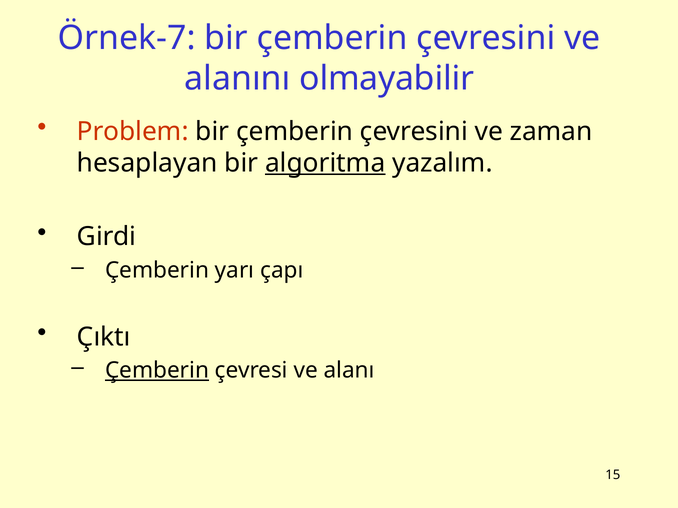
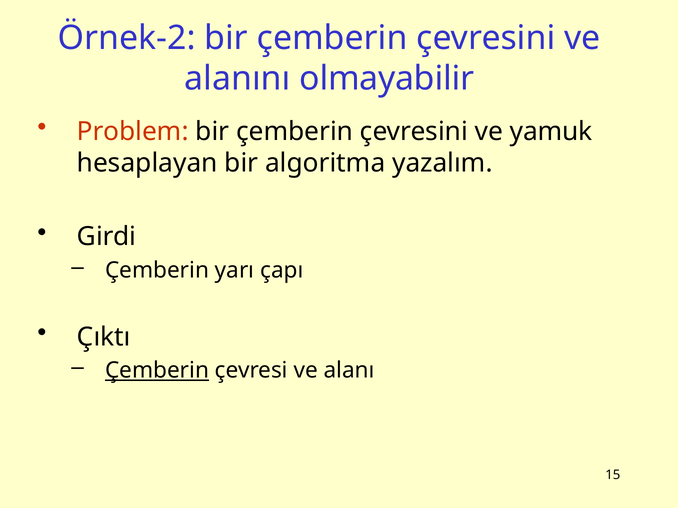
Örnek-7: Örnek-7 -> Örnek-2
zaman: zaman -> yamuk
algoritma underline: present -> none
